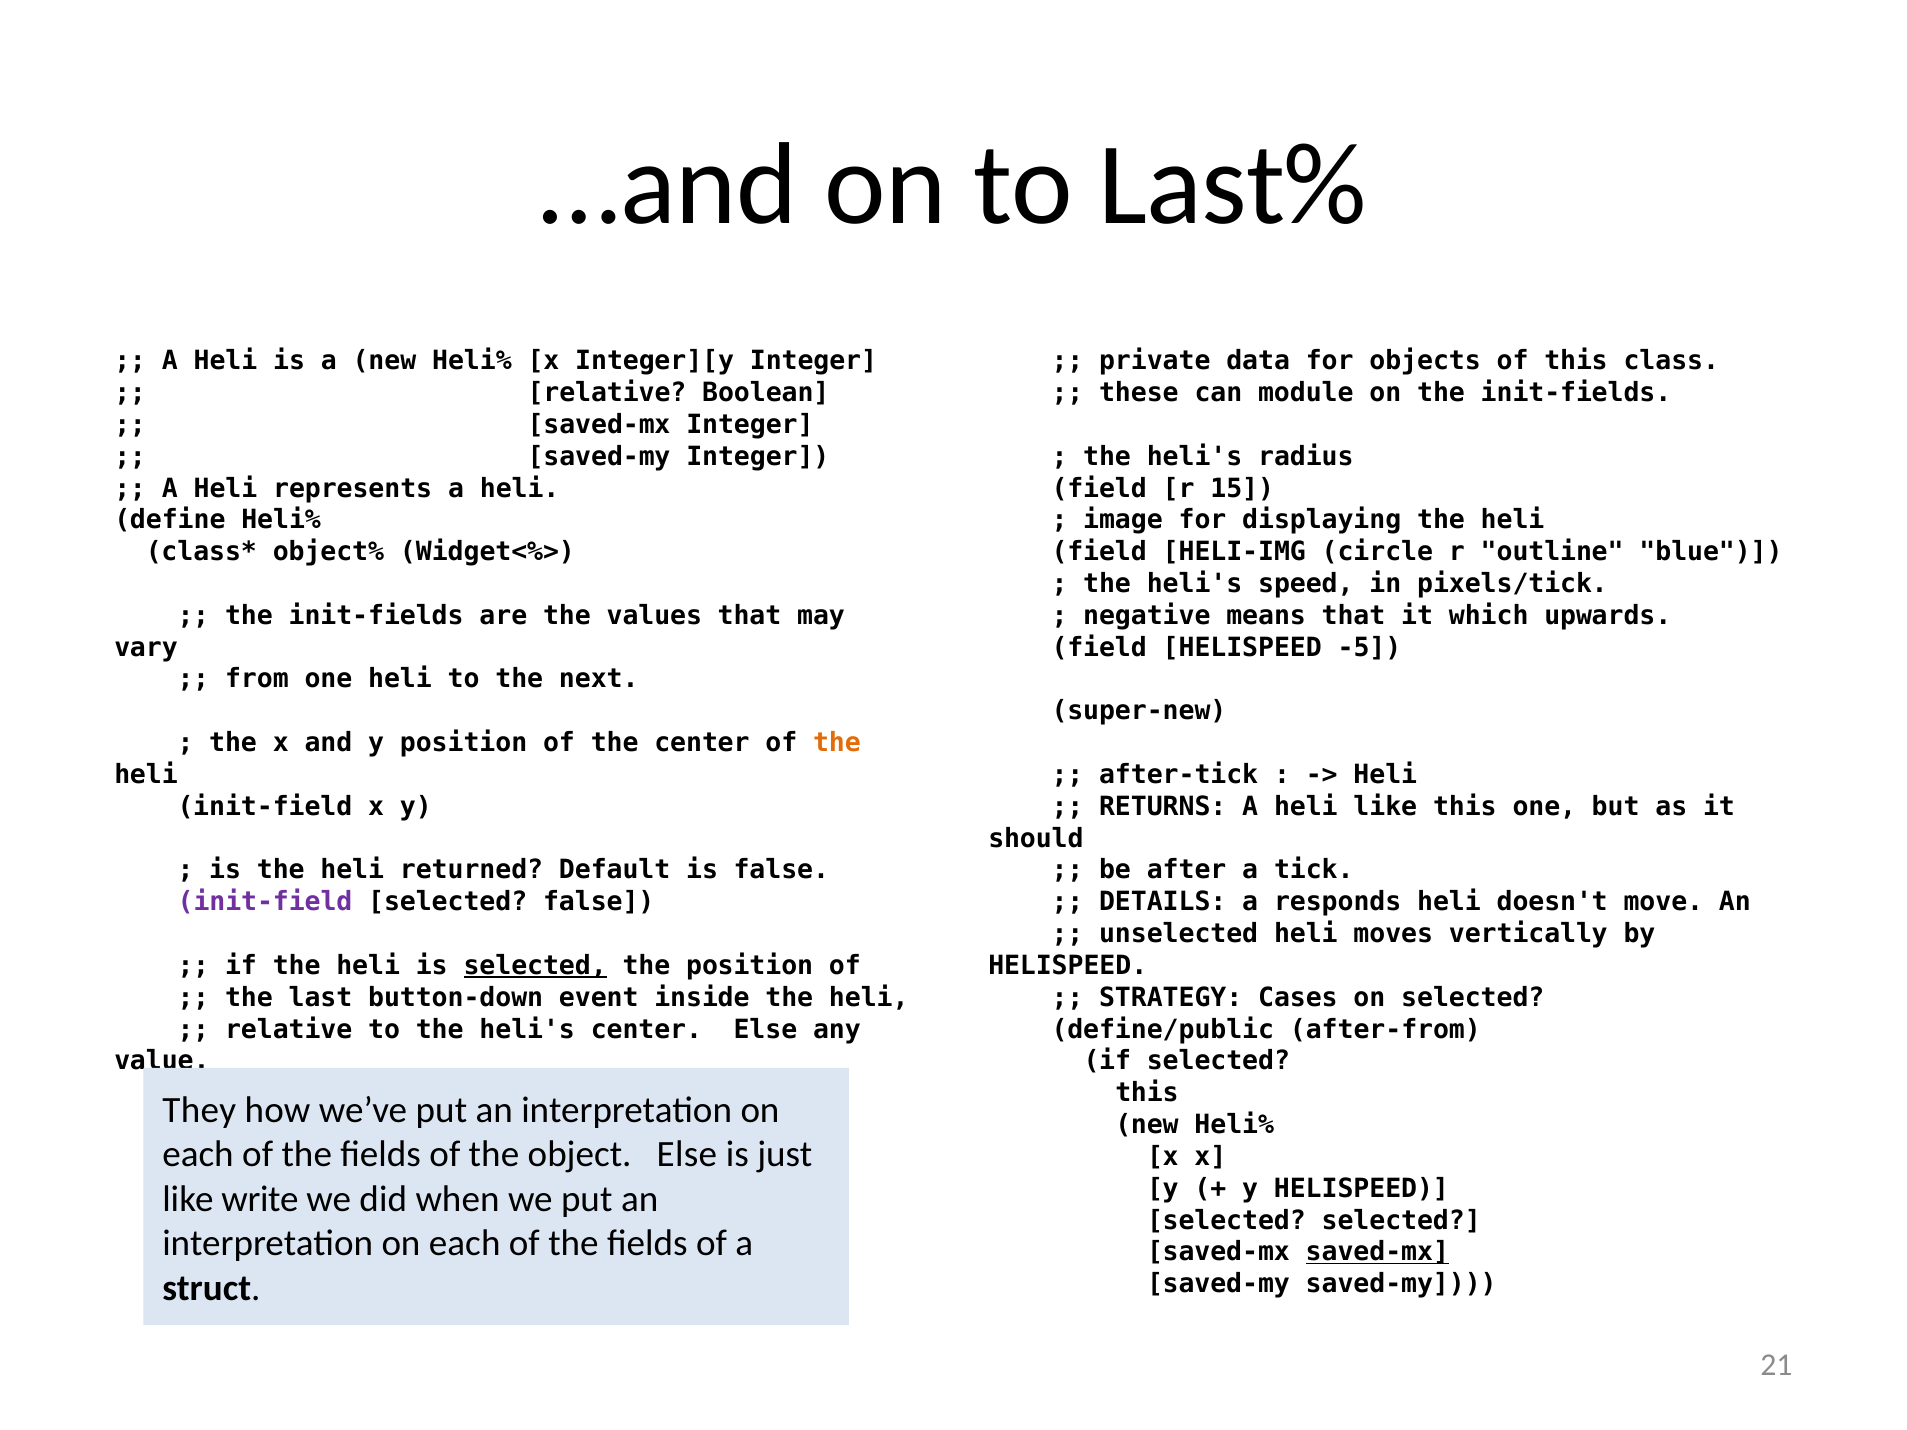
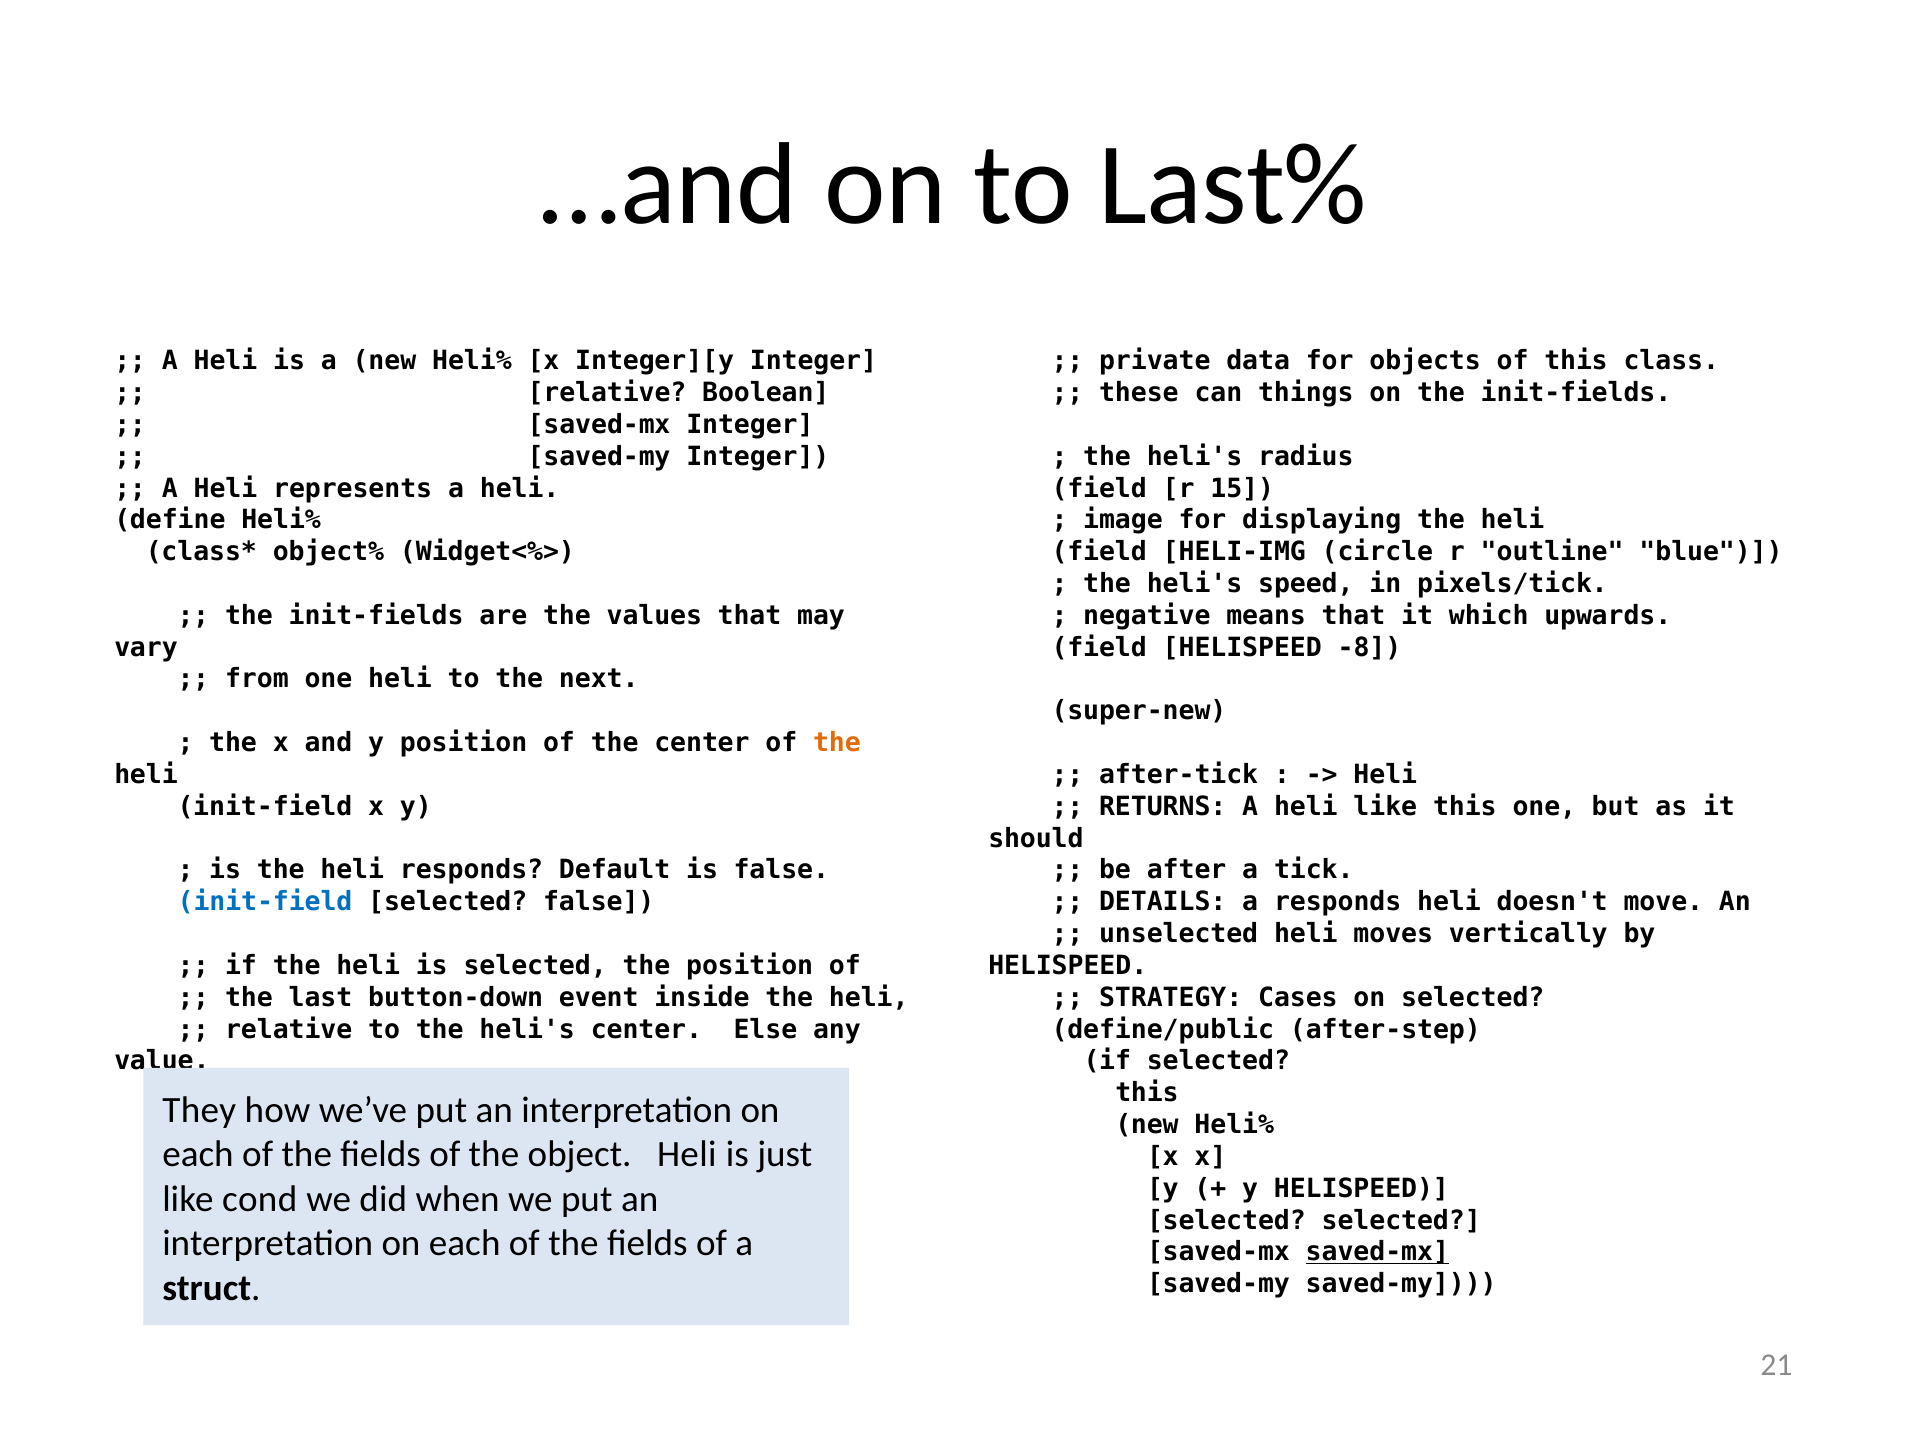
module: module -> things
-5: -5 -> -8
heli returned: returned -> responds
init-field at (265, 902) colour: purple -> blue
selected at (535, 966) underline: present -> none
after-from: after-from -> after-step
object Else: Else -> Heli
write: write -> cond
